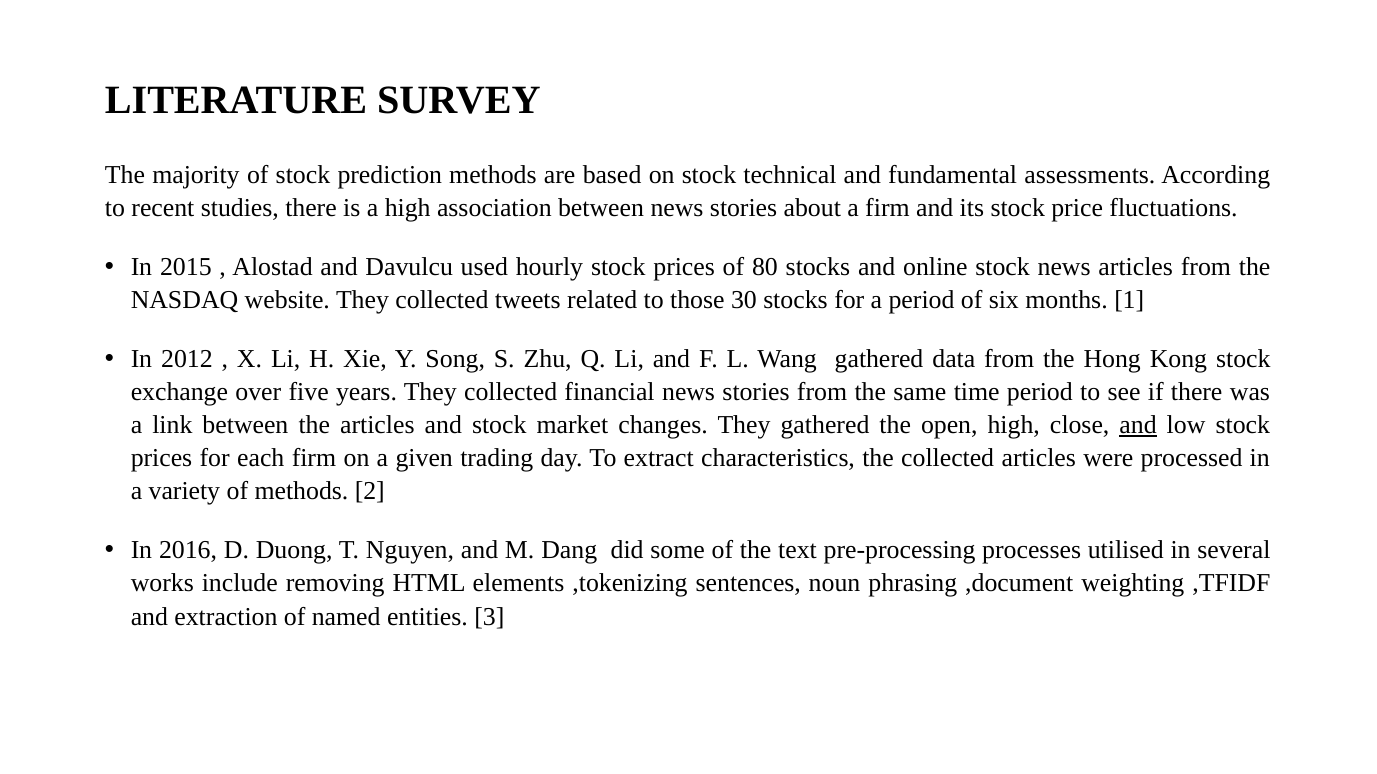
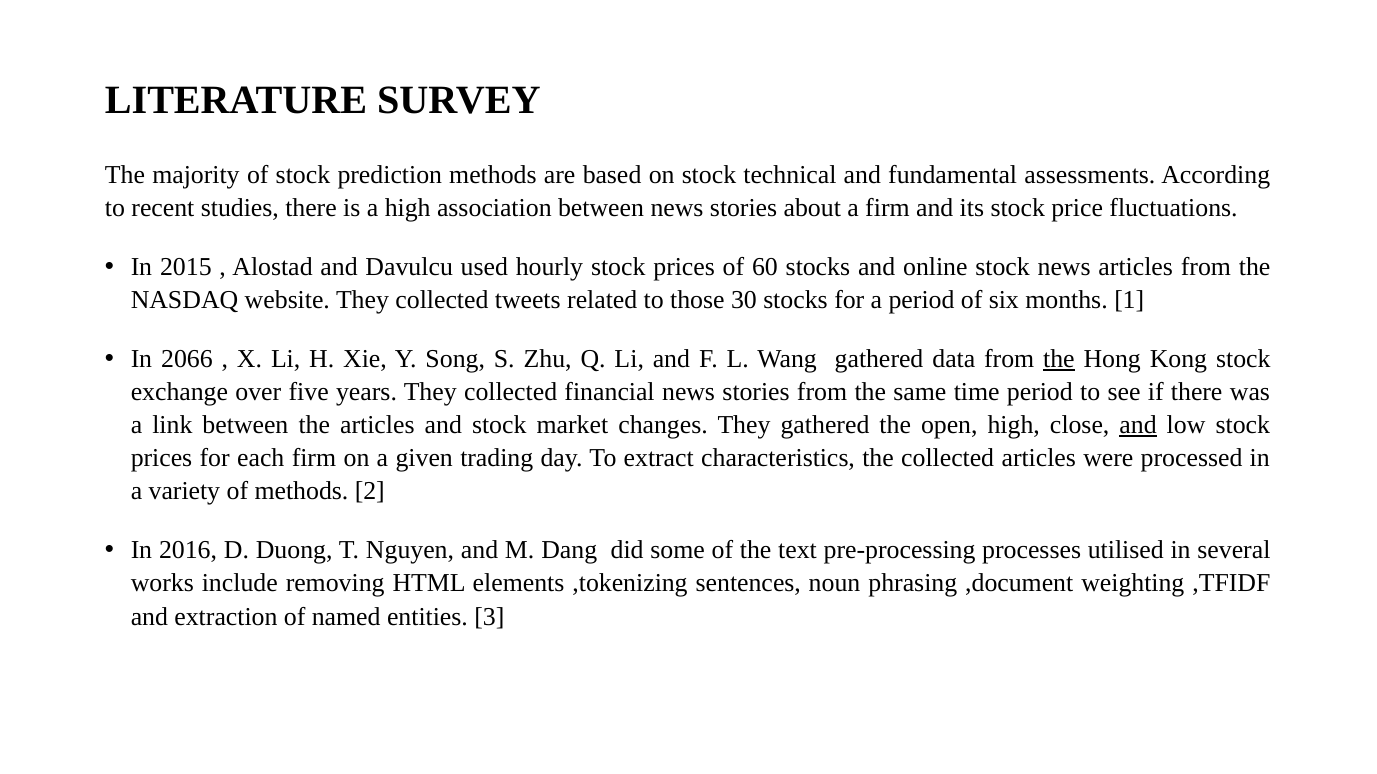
80: 80 -> 60
2012: 2012 -> 2066
the at (1059, 359) underline: none -> present
